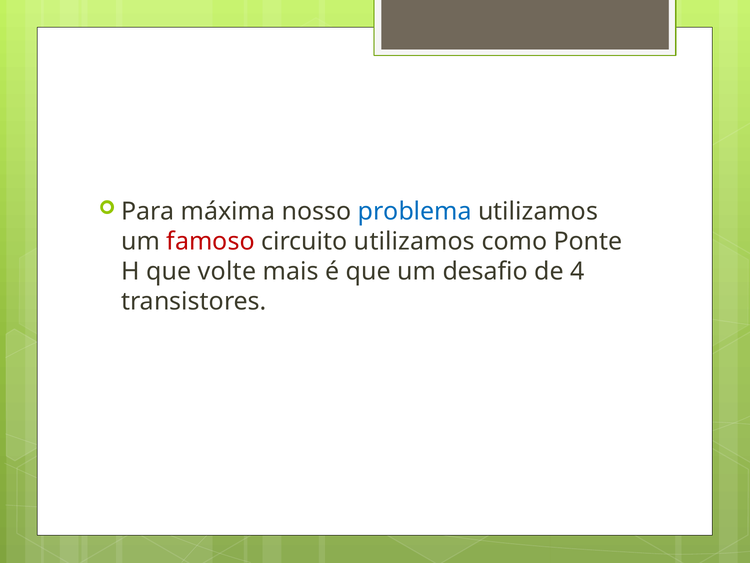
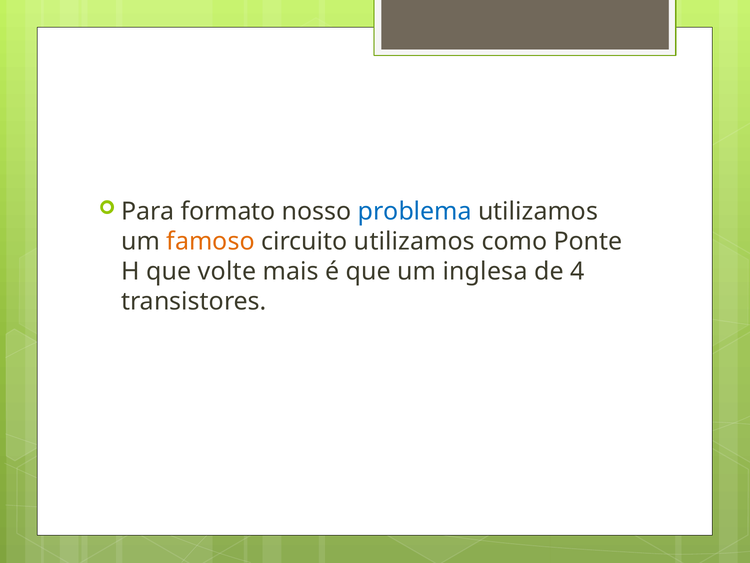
máxima: máxima -> formato
famoso colour: red -> orange
desafio: desafio -> inglesa
